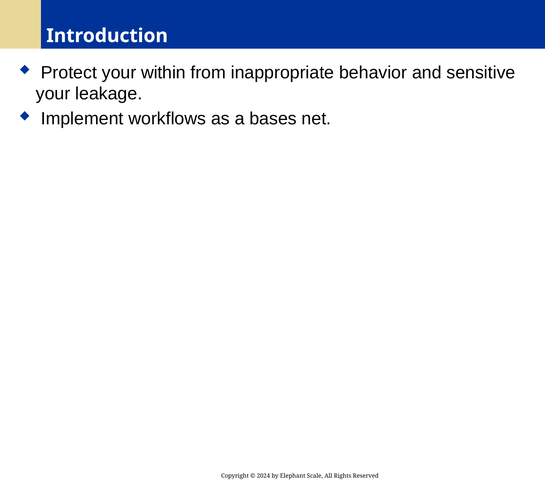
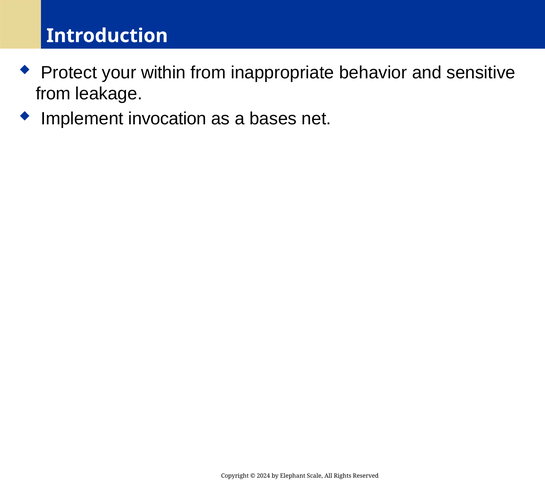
your at (53, 94): your -> from
workflows: workflows -> invocation
